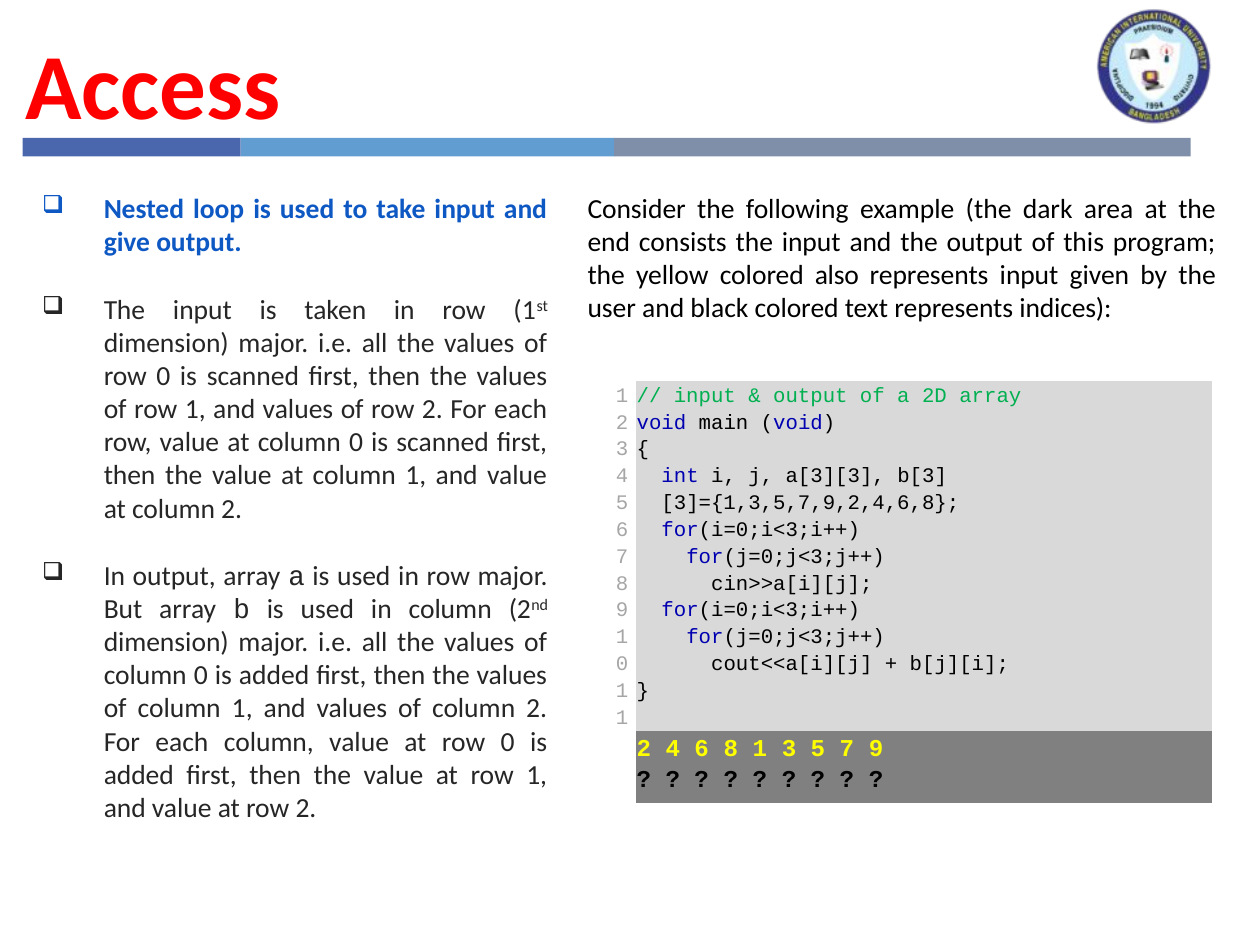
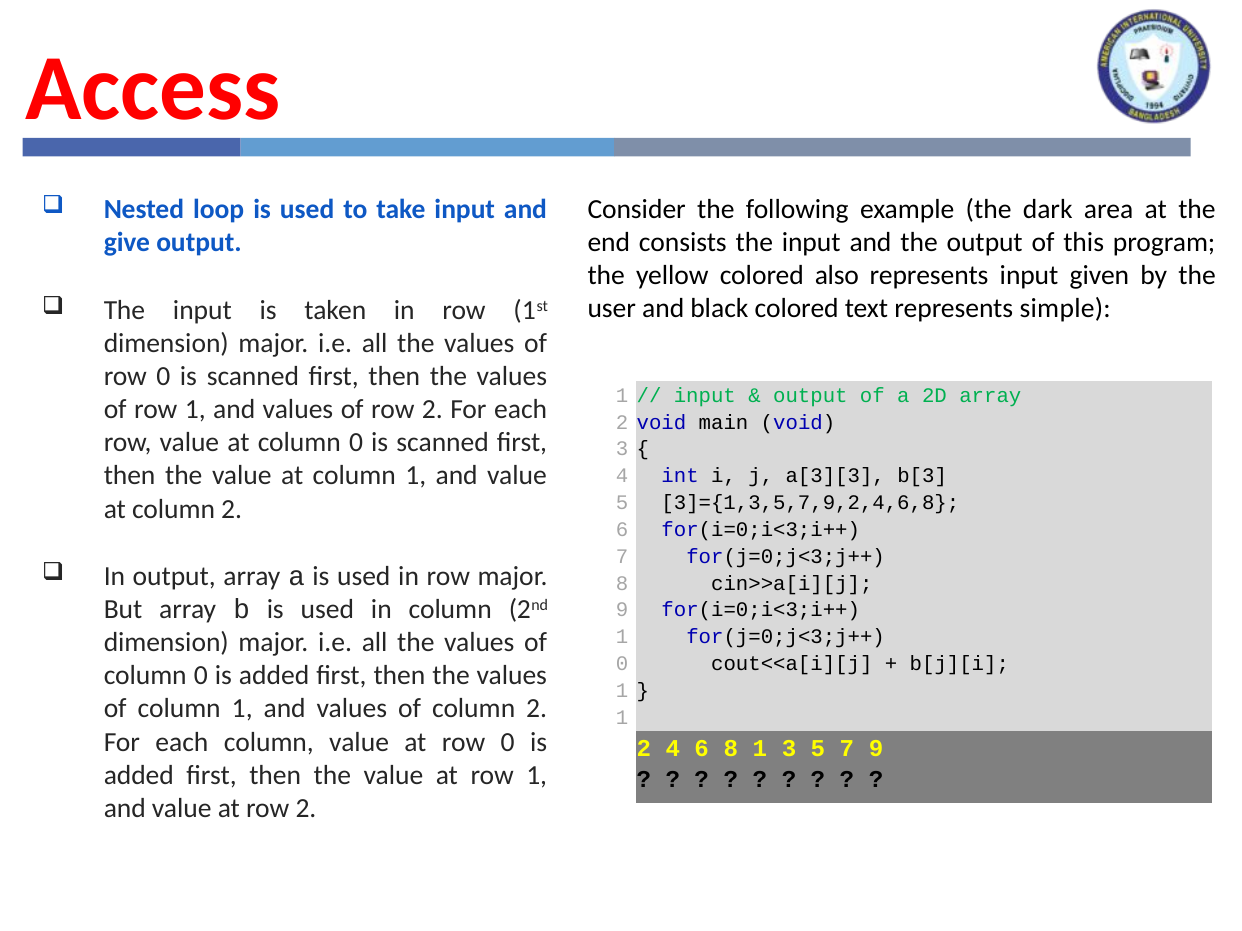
indices: indices -> simple
